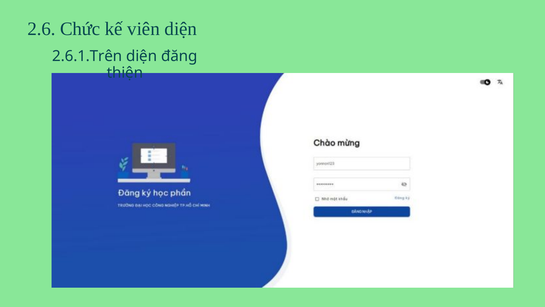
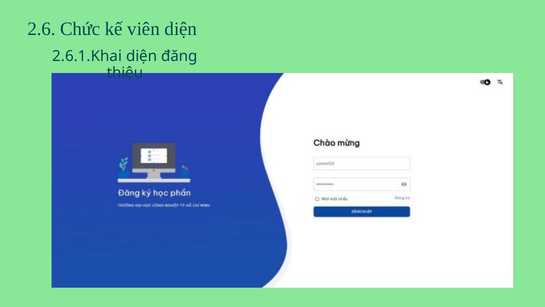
2.6.1.Trên: 2.6.1.Trên -> 2.6.1.Khai
thiện: thiện -> thiệu
